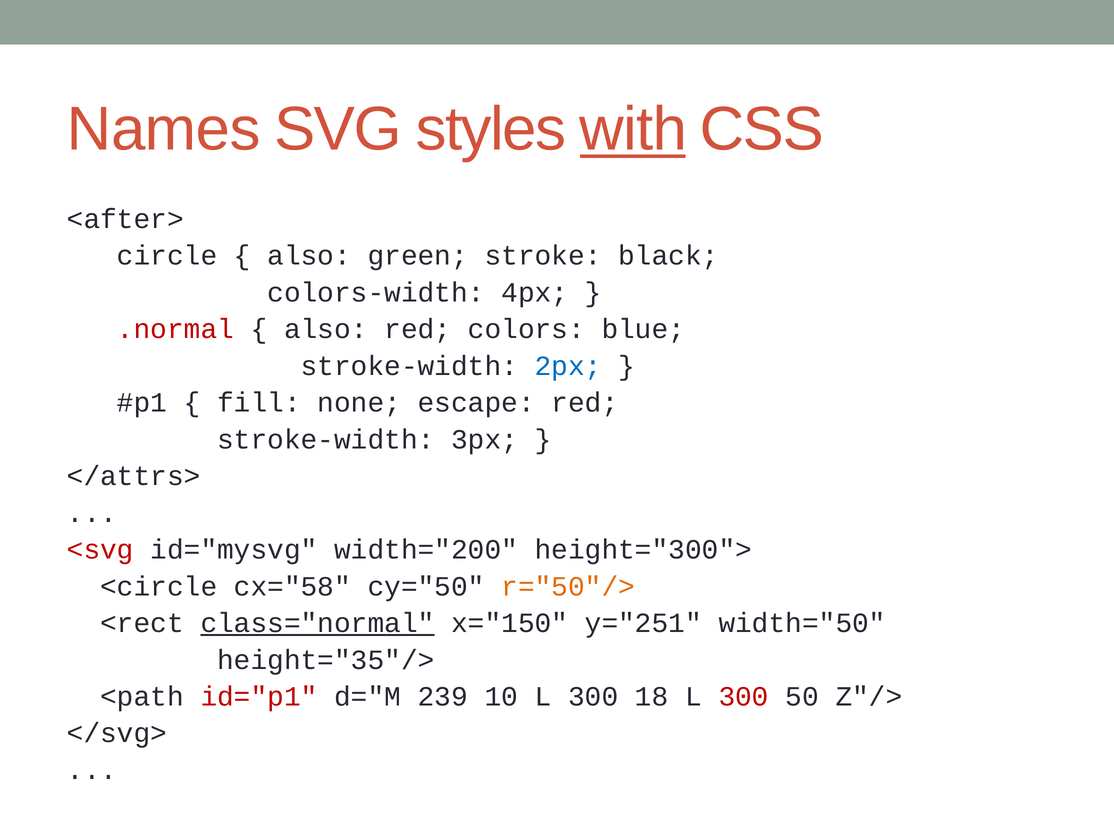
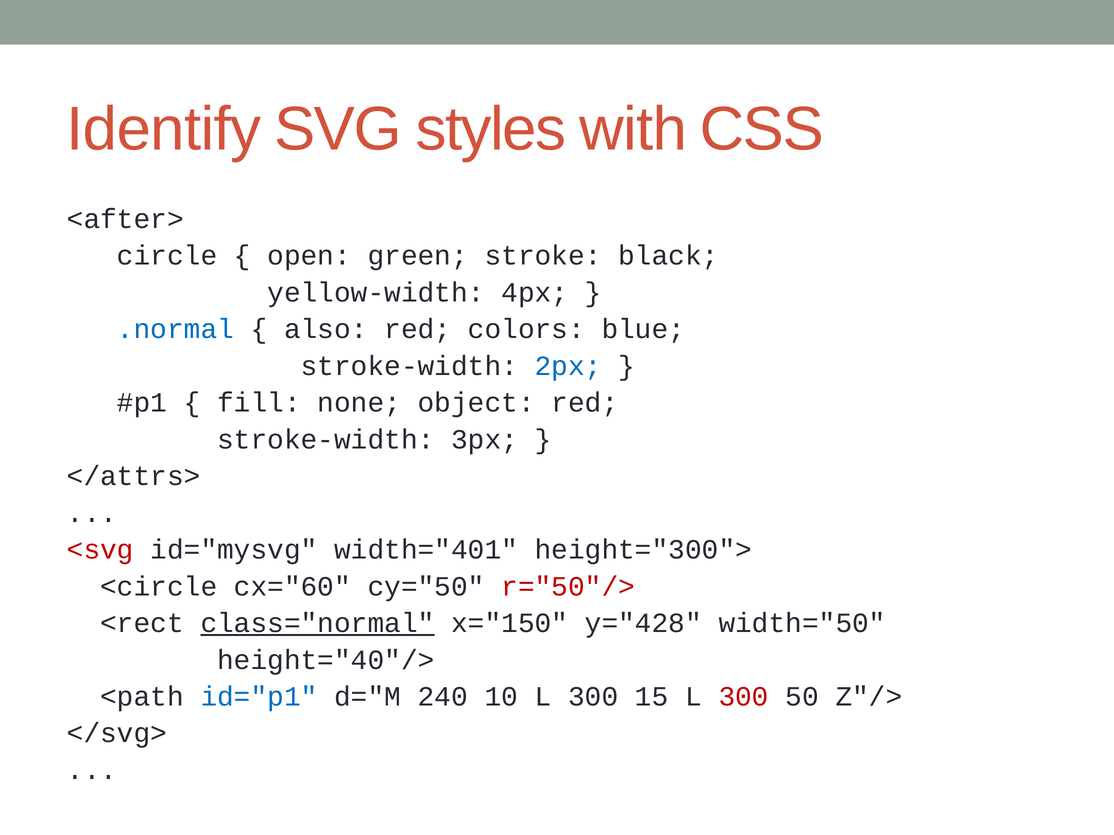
Names: Names -> Identify
with underline: present -> none
also at (309, 256): also -> open
colors-width: colors-width -> yellow-width
.normal colour: red -> blue
escape: escape -> object
width="200: width="200 -> width="401
cx="58: cx="58 -> cx="60
r="50"/> colour: orange -> red
y="251: y="251 -> y="428
height="35"/>: height="35"/> -> height="40"/>
id="p1 colour: red -> blue
239: 239 -> 240
18: 18 -> 15
